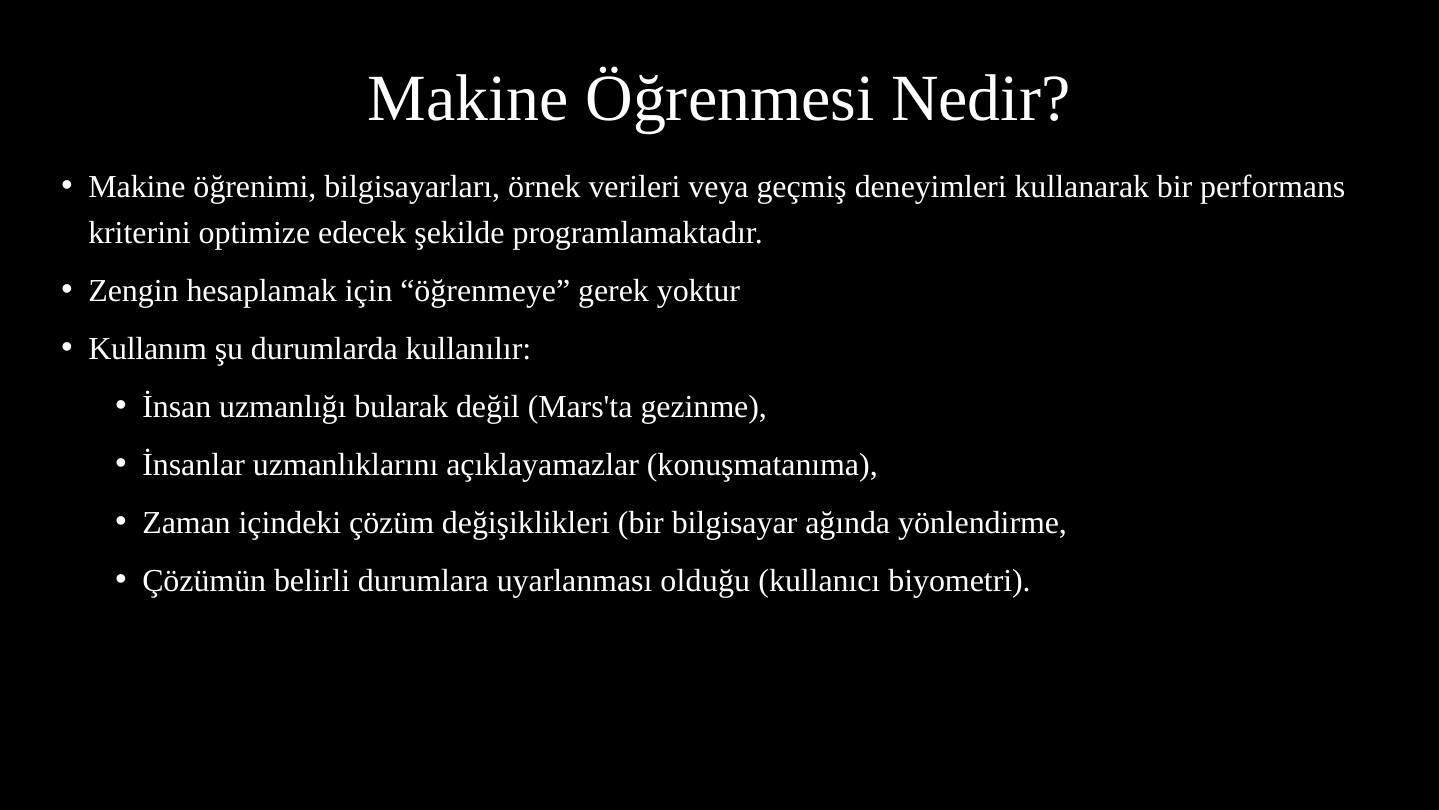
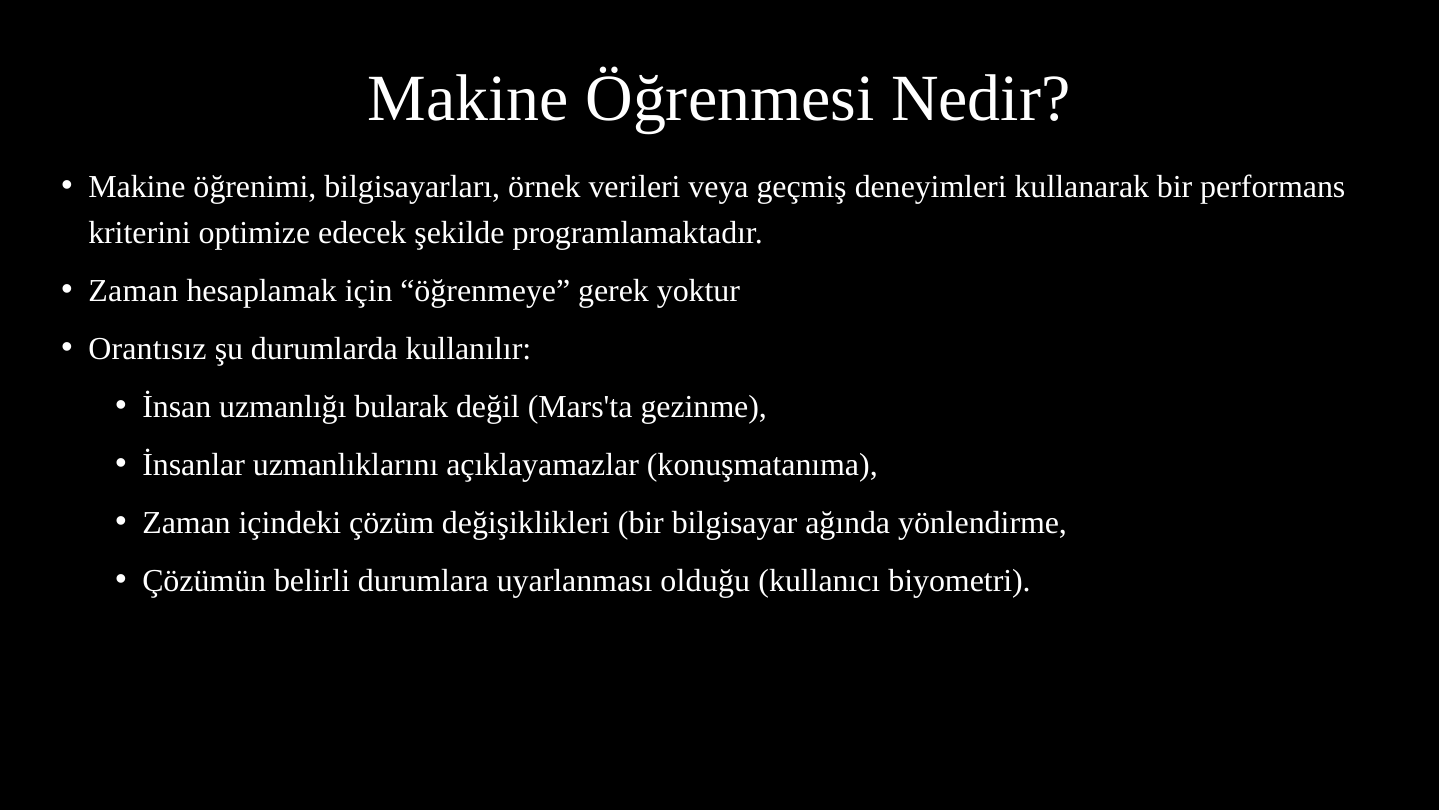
Zengin at (133, 291): Zengin -> Zaman
Kullanım: Kullanım -> Orantısız
